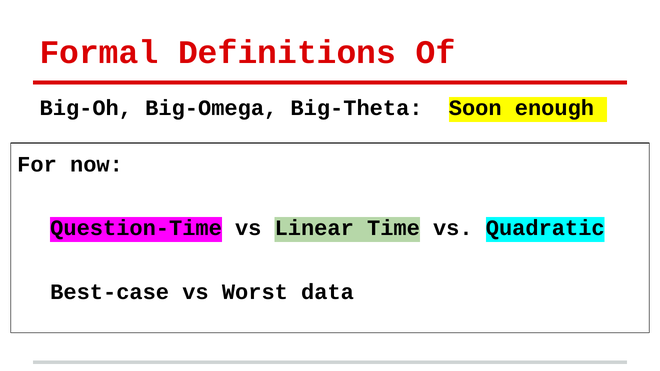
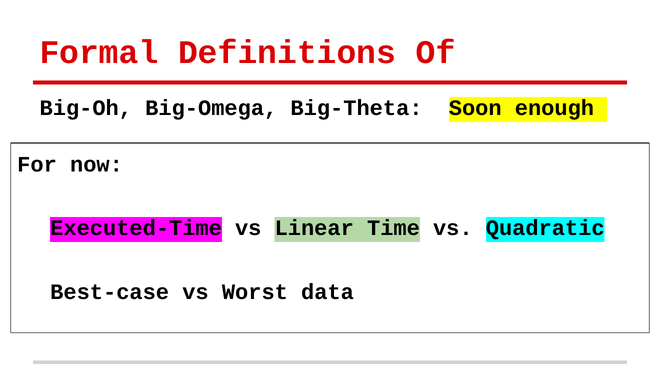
Question-Time: Question-Time -> Executed-Time
